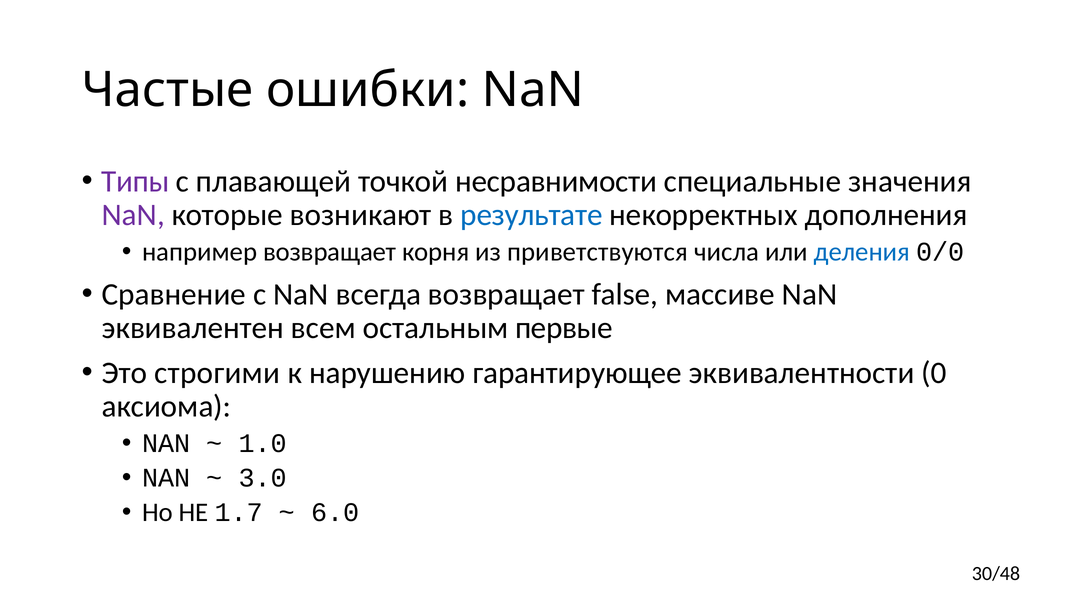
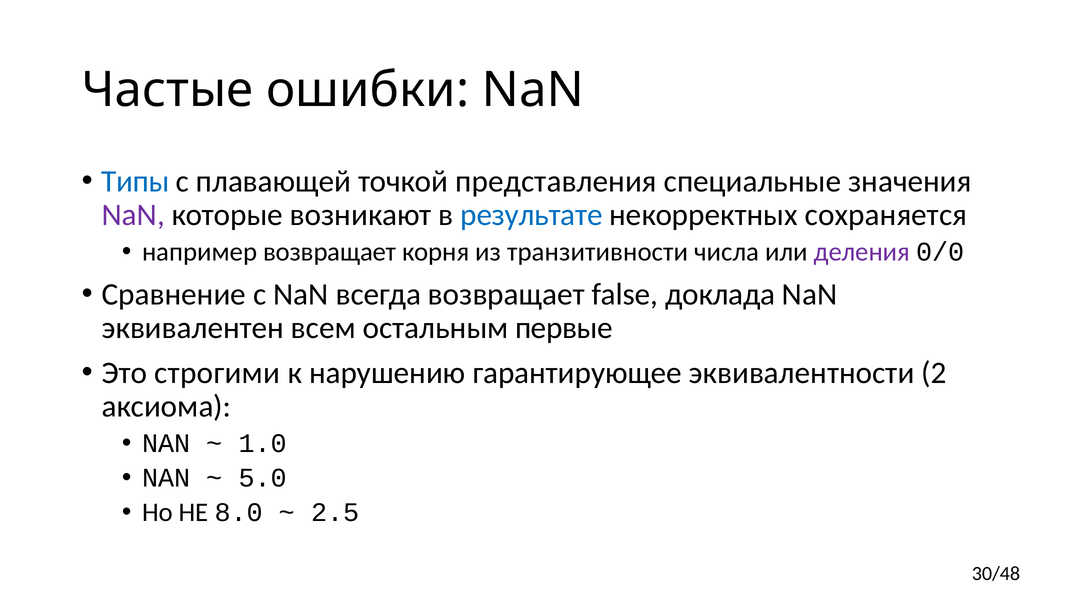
Типы colour: purple -> blue
несравнимости: несравнимости -> представления
дополнения: дополнения -> сохраняется
приветствуются: приветствуются -> транзитивности
деления colour: blue -> purple
массиве: массиве -> доклада
0: 0 -> 2
3.0: 3.0 -> 5.0
1.7: 1.7 -> 8.0
6.0: 6.0 -> 2.5
